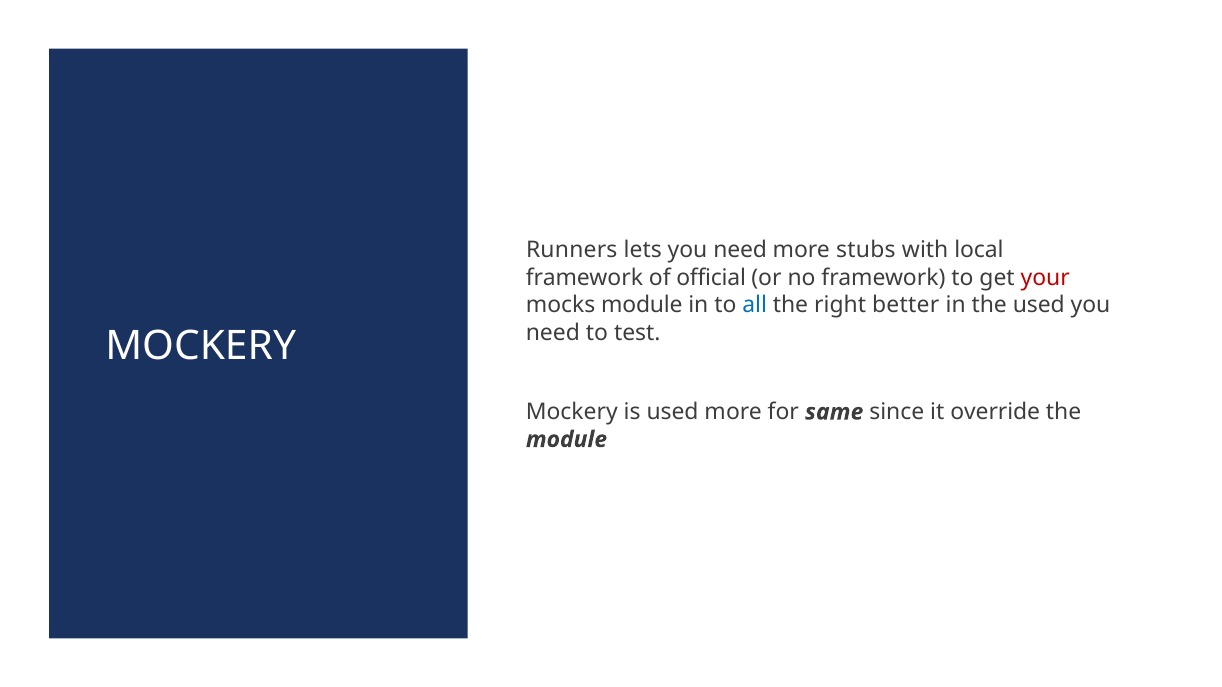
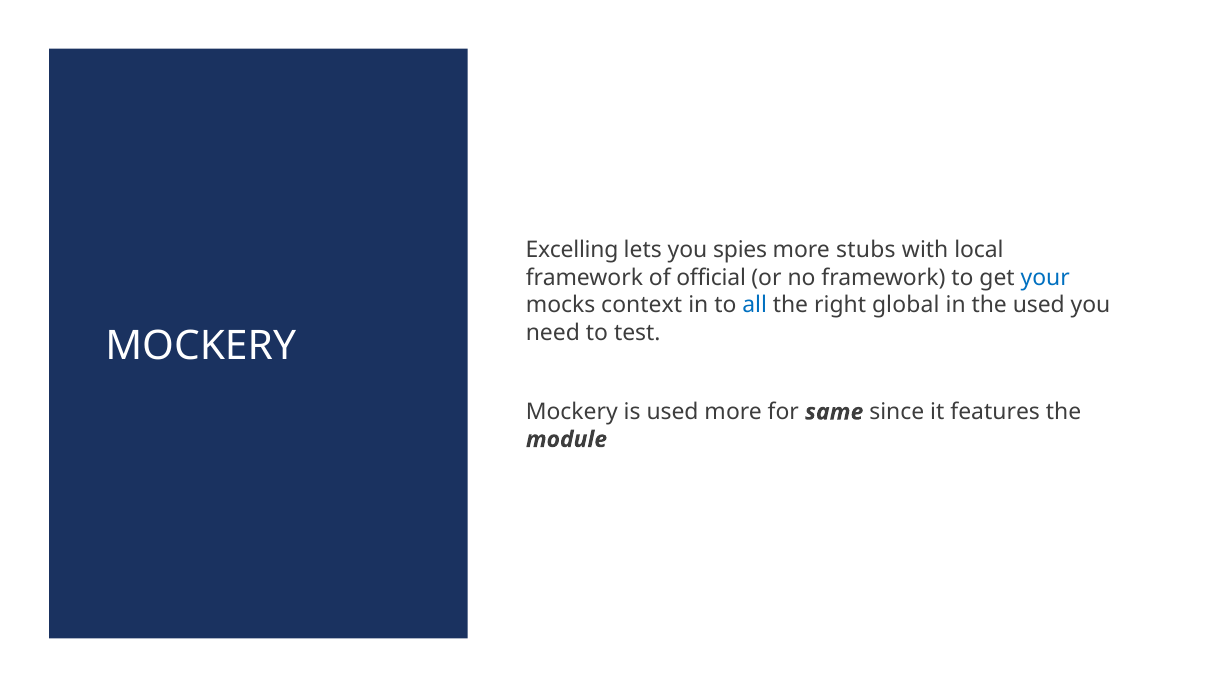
Runners: Runners -> Excelling
lets you need: need -> spies
your colour: red -> blue
mocks module: module -> context
better: better -> global
override: override -> features
